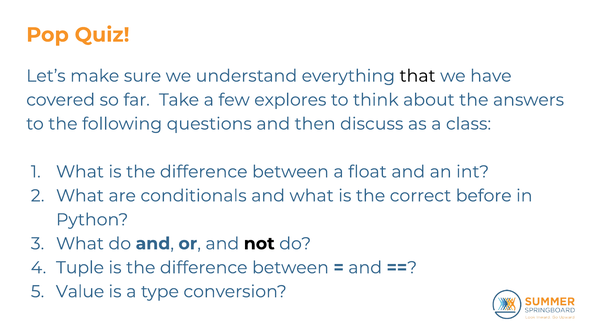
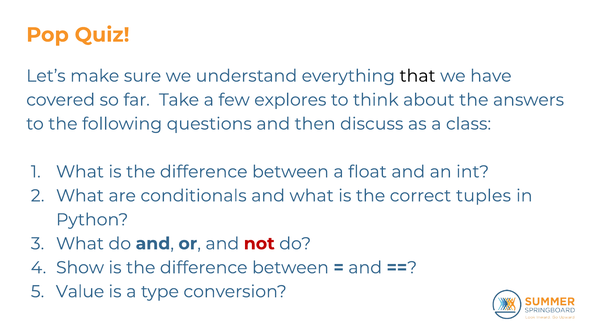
before: before -> tuples
not colour: black -> red
Tuple: Tuple -> Show
